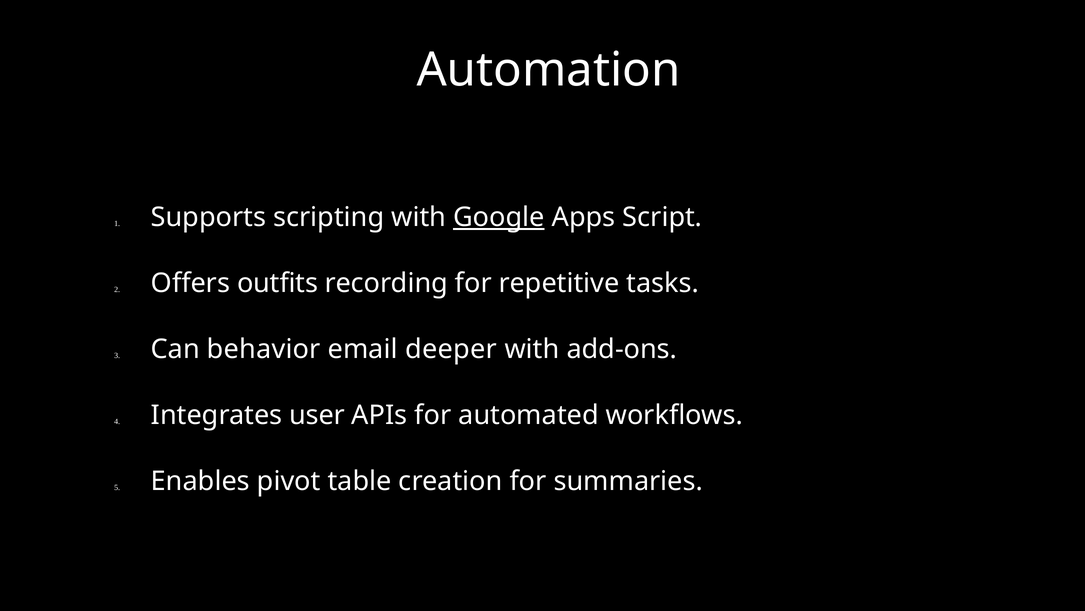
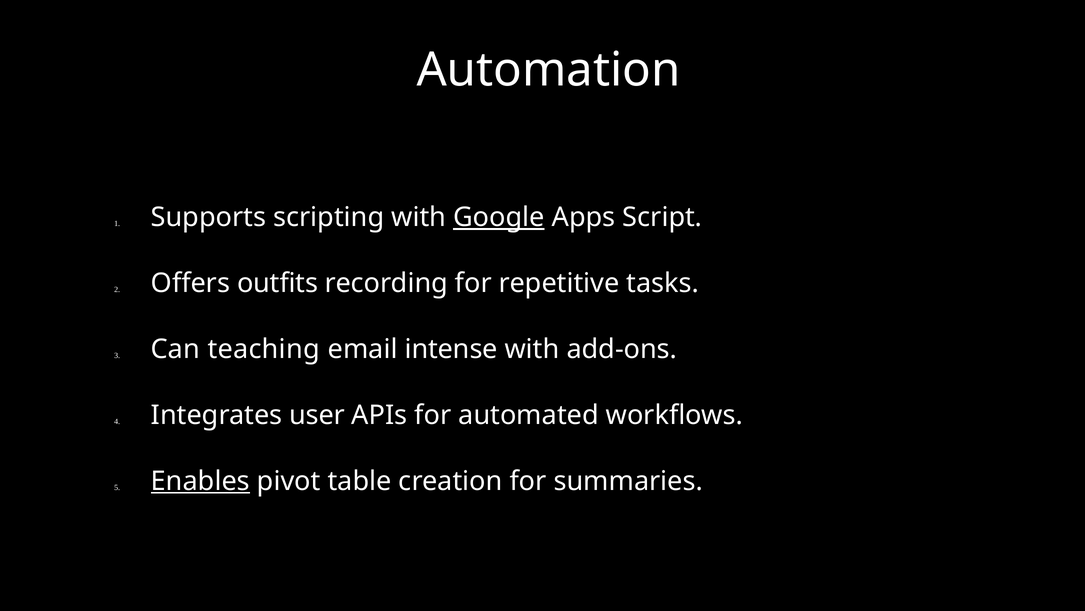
behavior: behavior -> teaching
deeper: deeper -> intense
Enables underline: none -> present
